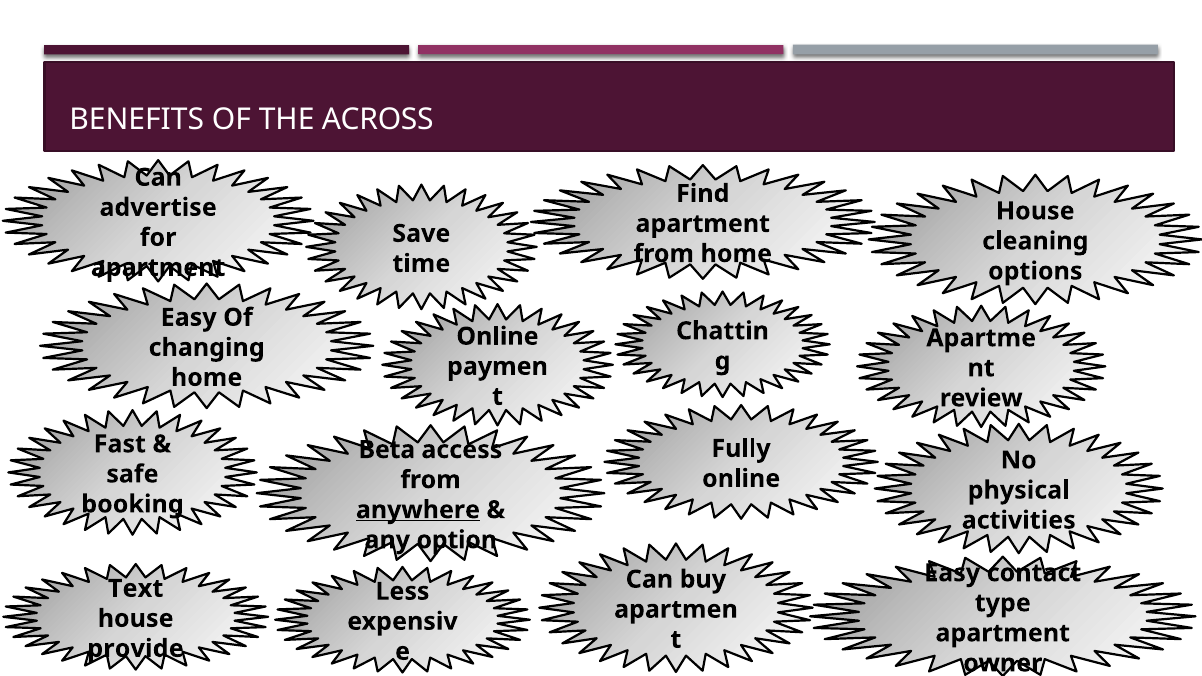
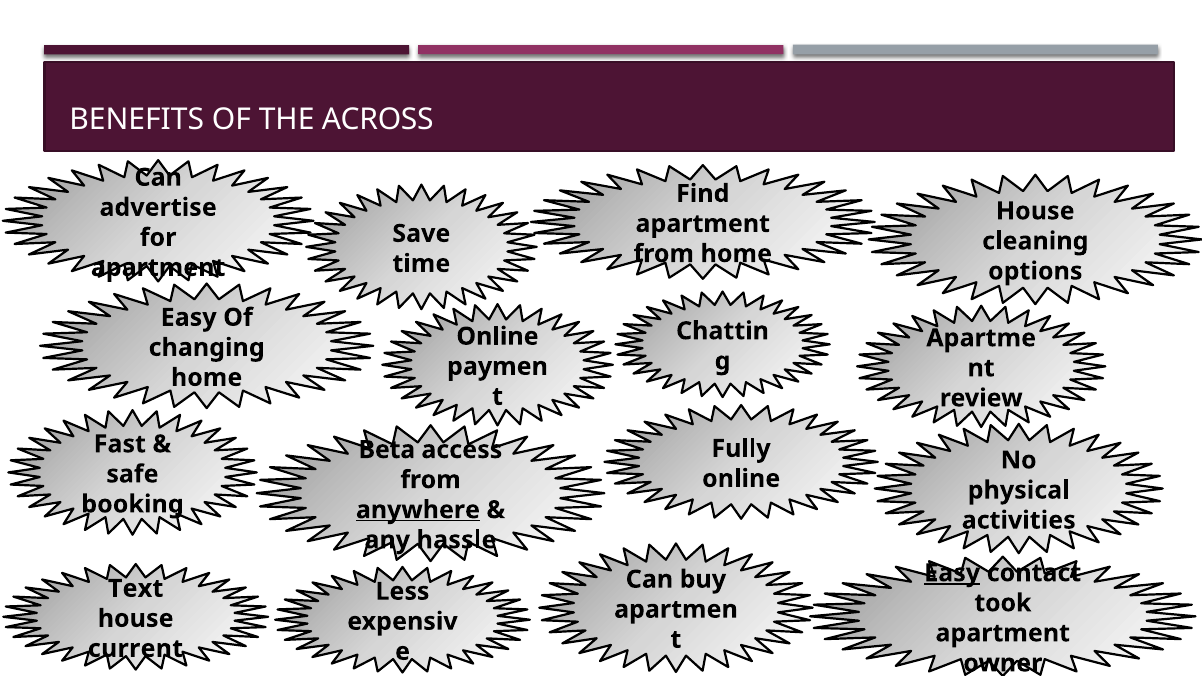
option: option -> hassle
Easy at (952, 573) underline: none -> present
type: type -> took
provide: provide -> current
